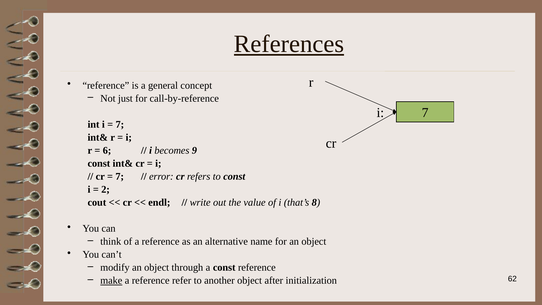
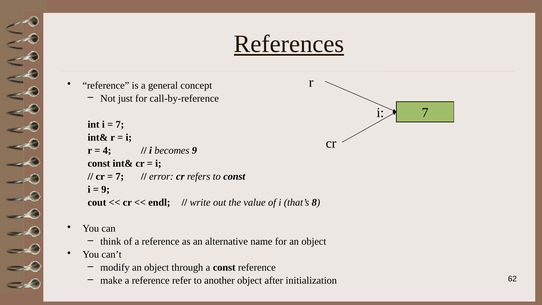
6: 6 -> 4
2 at (106, 189): 2 -> 9
make underline: present -> none
